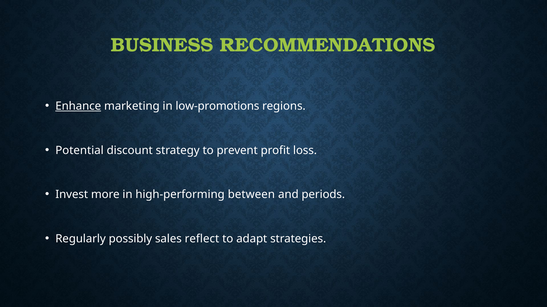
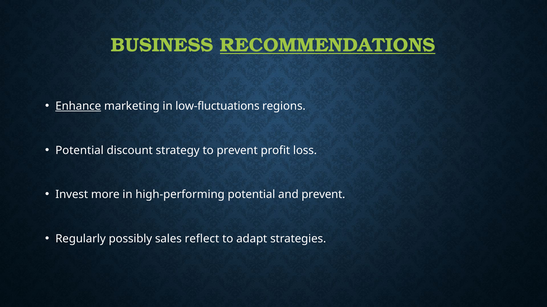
RECOMMENDATIONS underline: none -> present
low-promotions: low-promotions -> low-fluctuations
high-performing between: between -> potential
and periods: periods -> prevent
